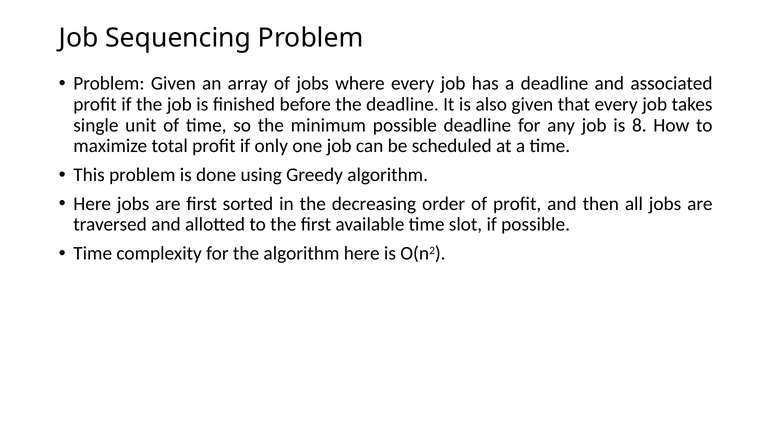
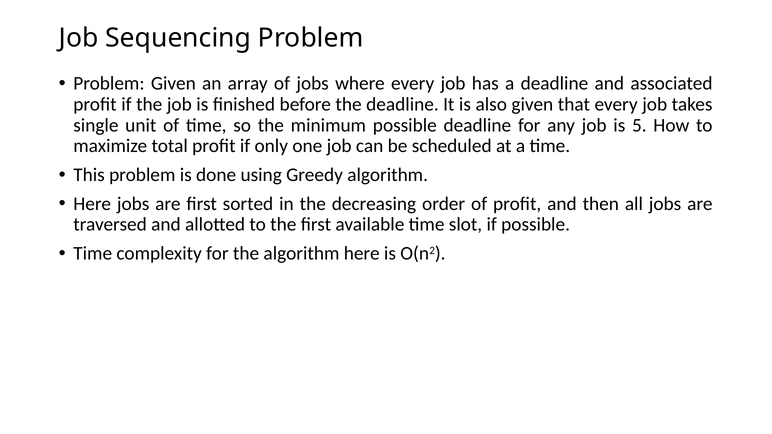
8: 8 -> 5
